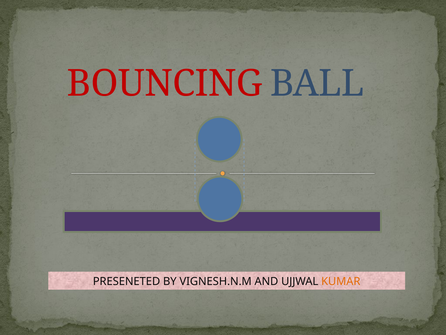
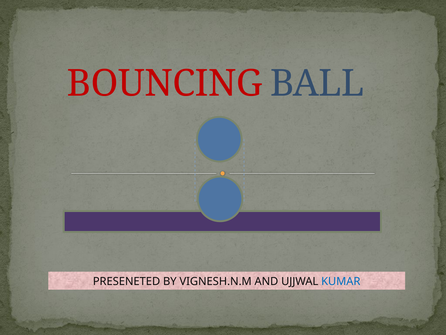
KUMAR colour: orange -> blue
